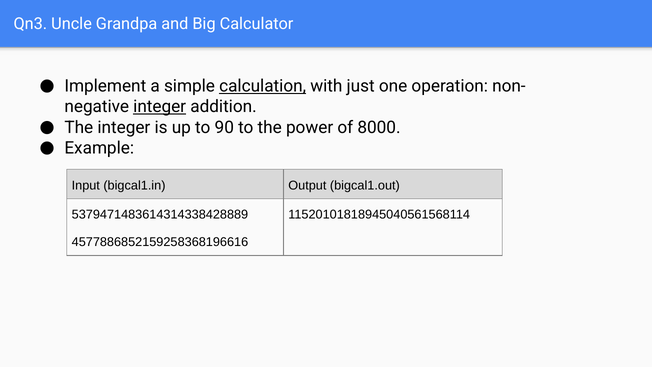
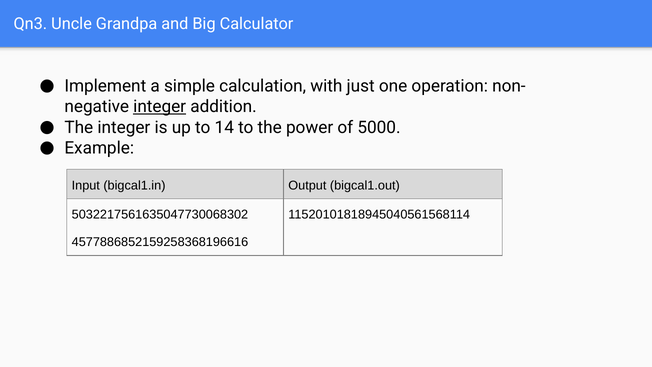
calculation underline: present -> none
90: 90 -> 14
8000: 8000 -> 5000
5379471483614314338428889: 5379471483614314338428889 -> 5032217561635047730068302
